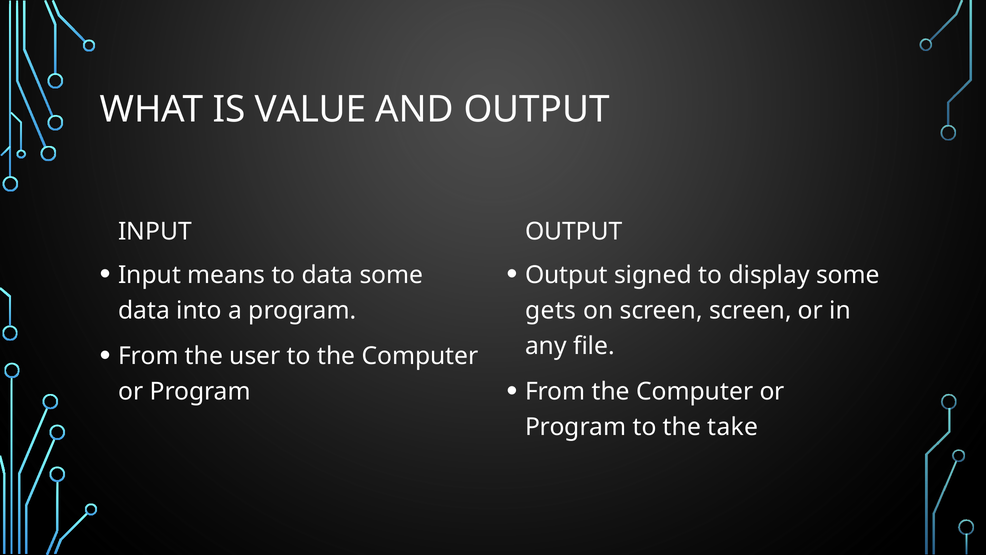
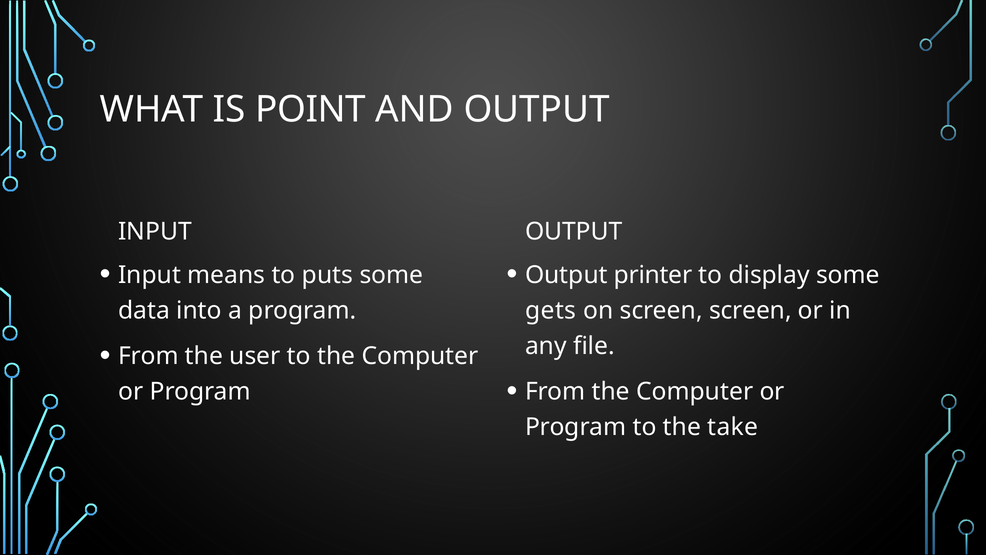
VALUE: VALUE -> POINT
to data: data -> puts
signed: signed -> printer
